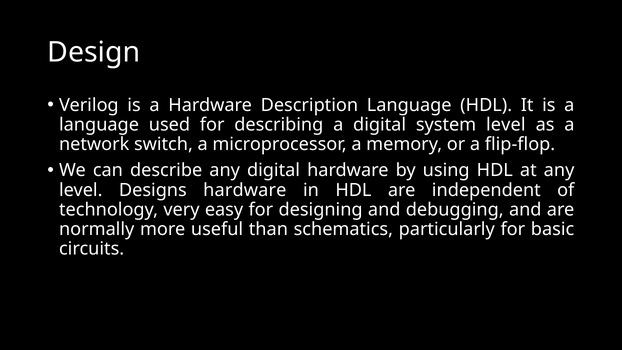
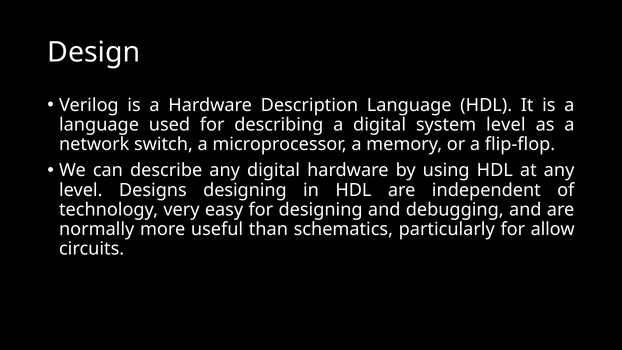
Designs hardware: hardware -> designing
basic: basic -> allow
